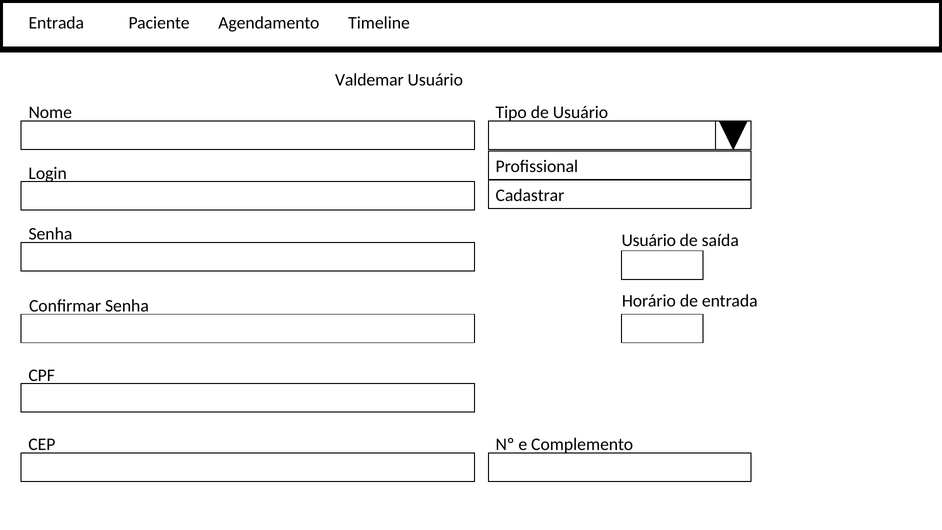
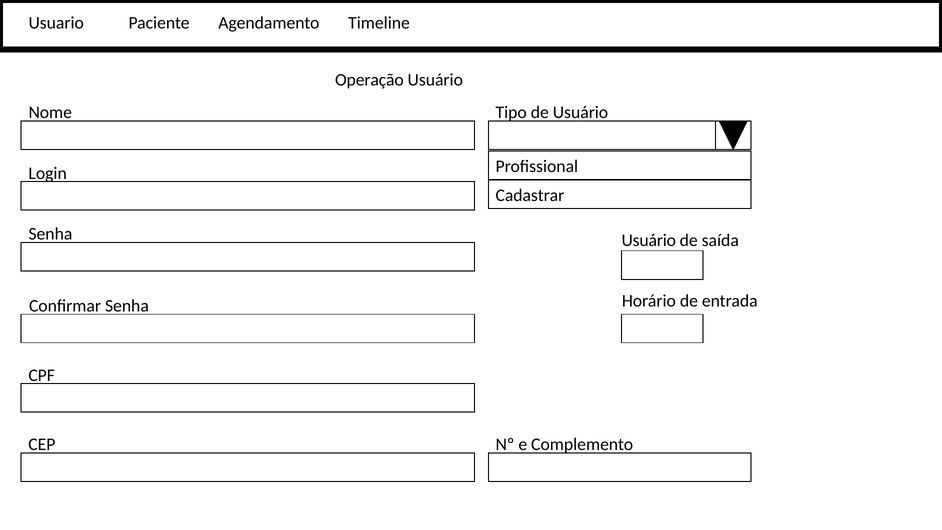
Entrada at (56, 23): Entrada -> Usuario
Valdemar: Valdemar -> Operação
